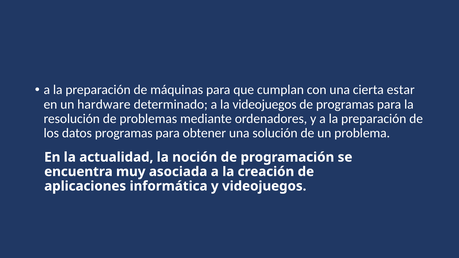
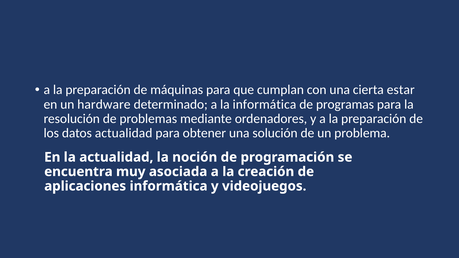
la videojuegos: videojuegos -> informática
datos programas: programas -> actualidad
